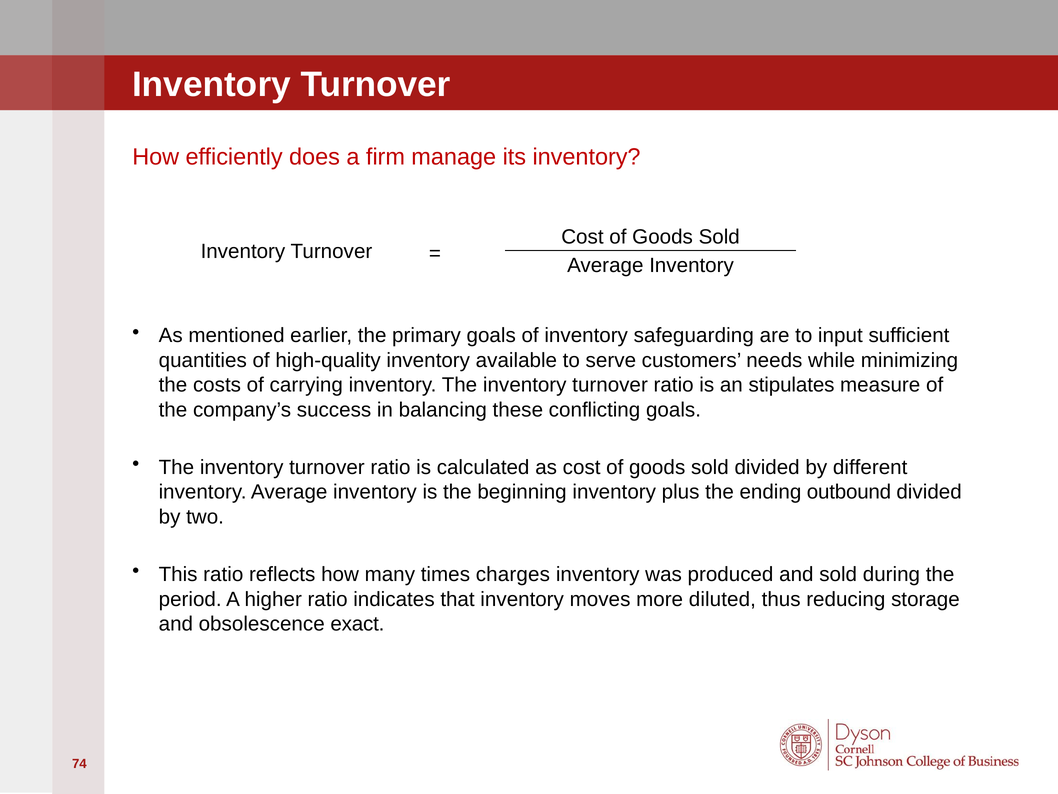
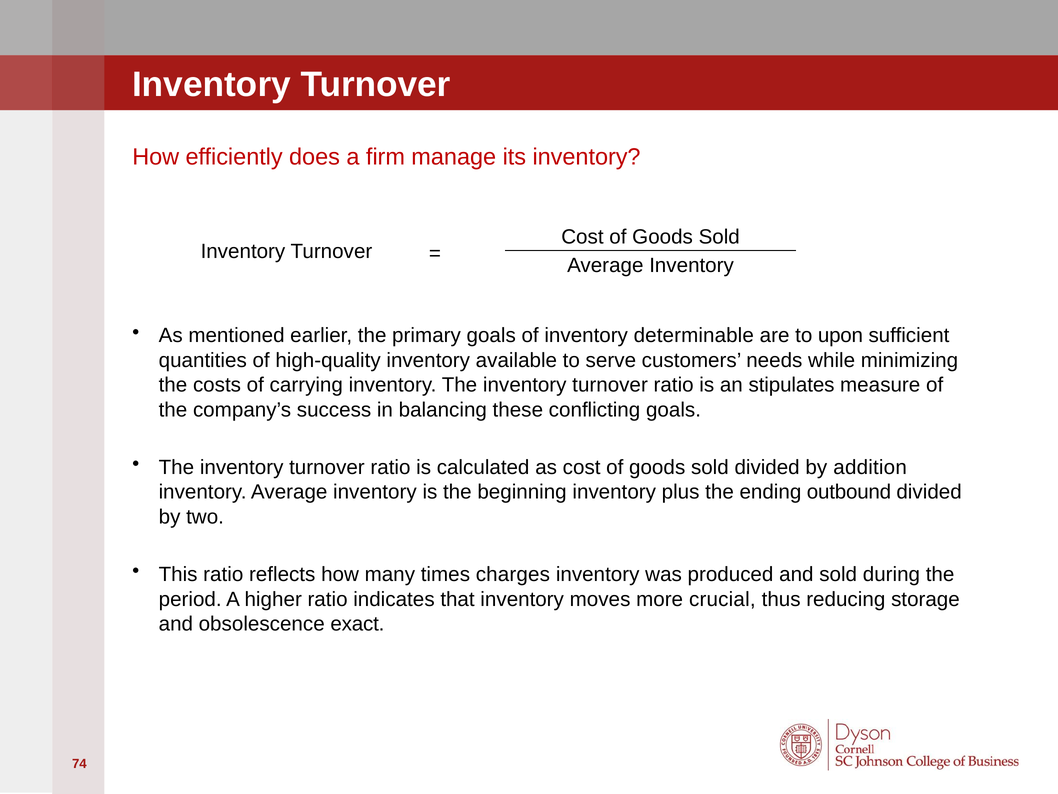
safeguarding: safeguarding -> determinable
input: input -> upon
different: different -> addition
diluted: diluted -> crucial
